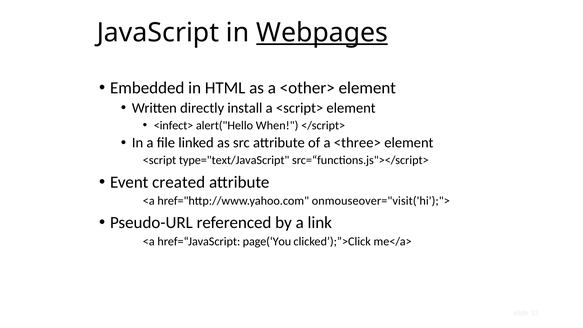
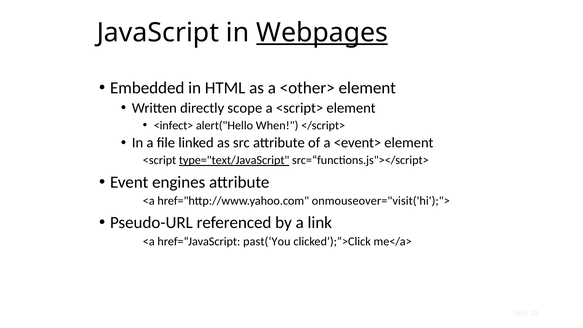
install: install -> scope
<three>: <three> -> <event>
type="text/JavaScript underline: none -> present
created: created -> engines
page(‘You: page(‘You -> past(‘You
